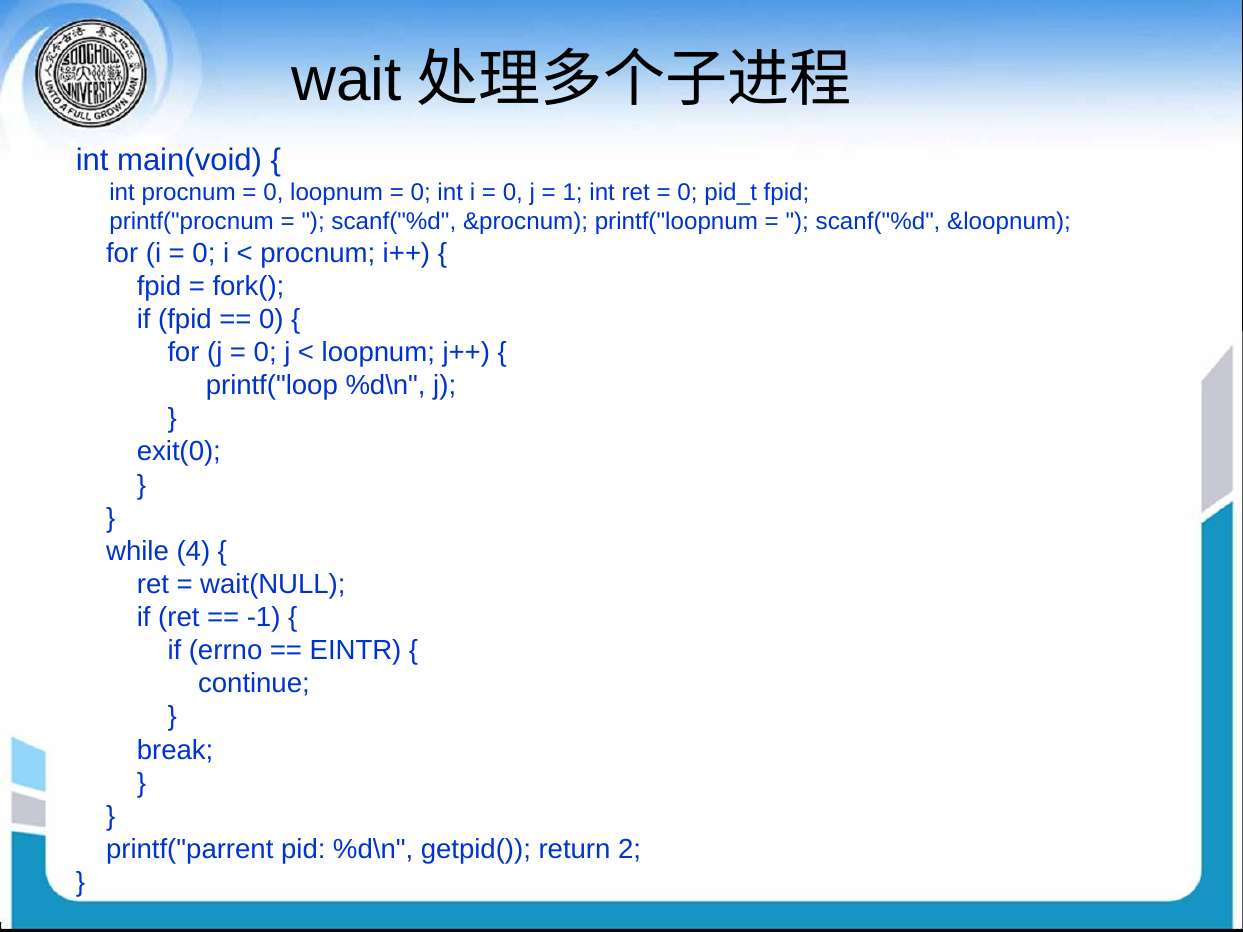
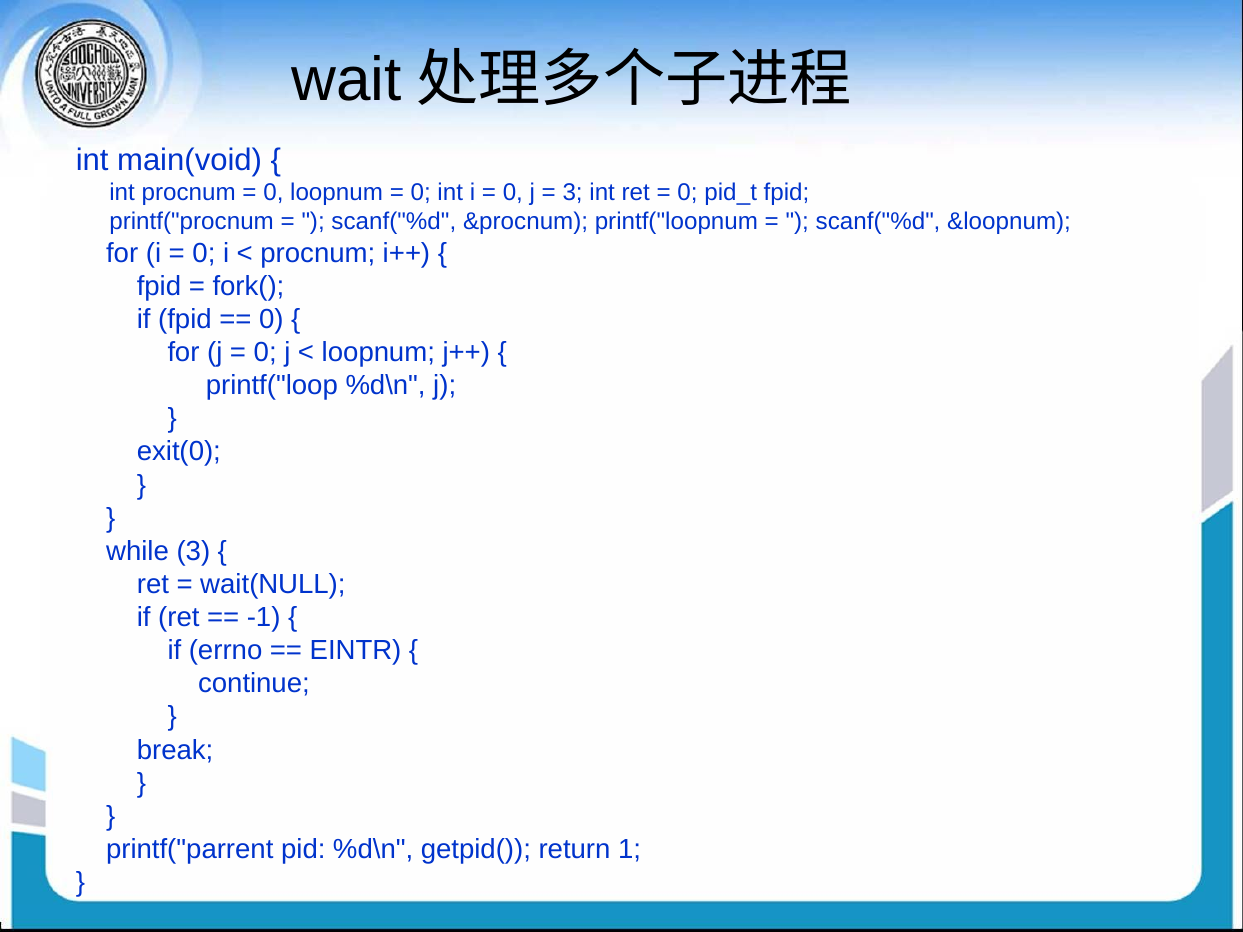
1 at (573, 193): 1 -> 3
while 4: 4 -> 3
2: 2 -> 1
